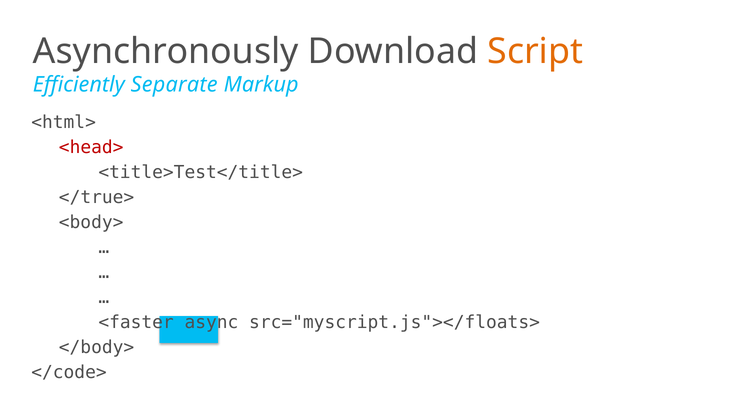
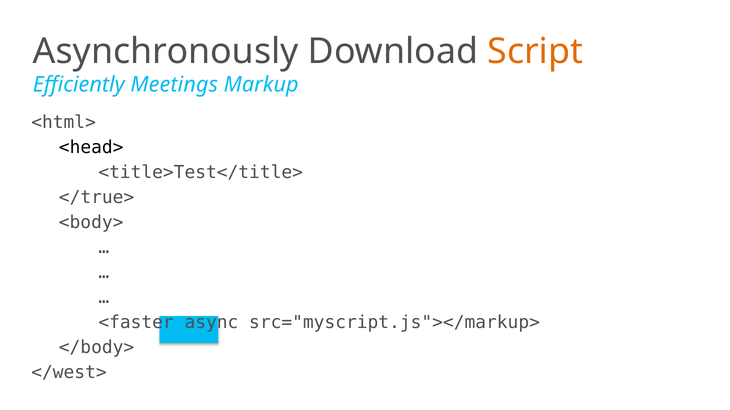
Separate: Separate -> Meetings
<head> colour: red -> black
src="myscript.js"></floats>: src="myscript.js"></floats> -> src="myscript.js"></markup>
</code>: </code> -> </west>
